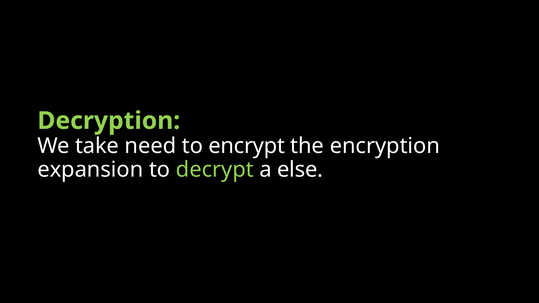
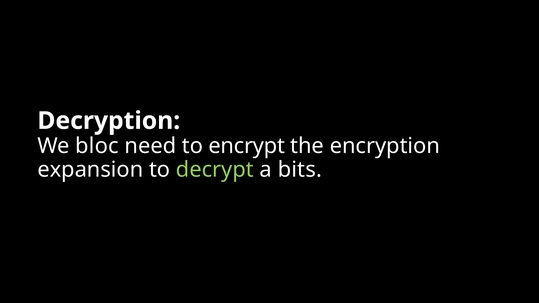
Decryption colour: light green -> white
take: take -> bloc
else: else -> bits
